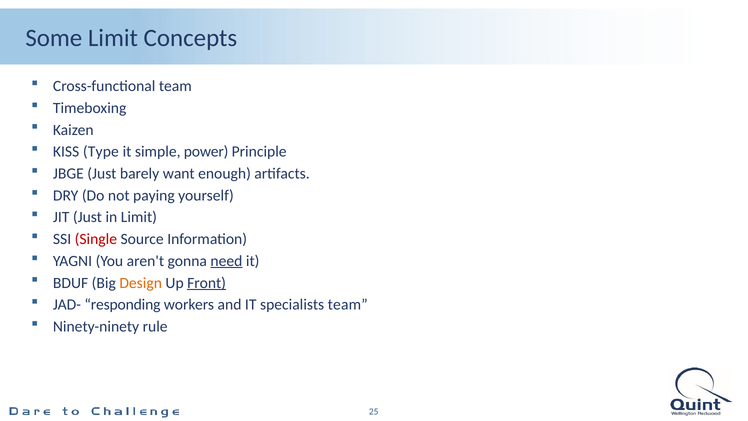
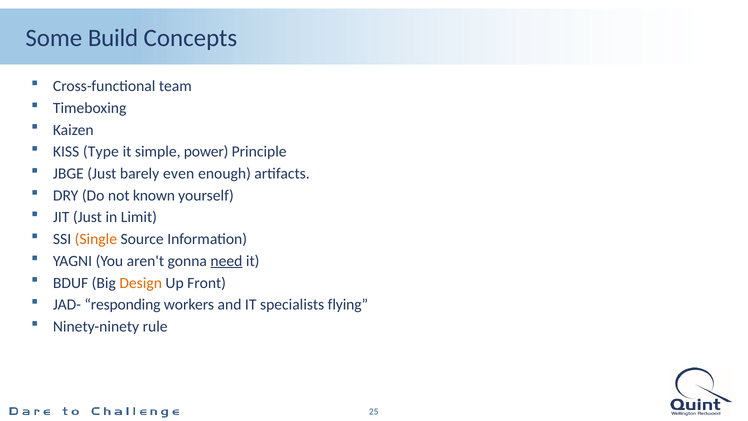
Some Limit: Limit -> Build
want: want -> even
paying: paying -> known
Single colour: red -> orange
Front underline: present -> none
specialists team: team -> flying
